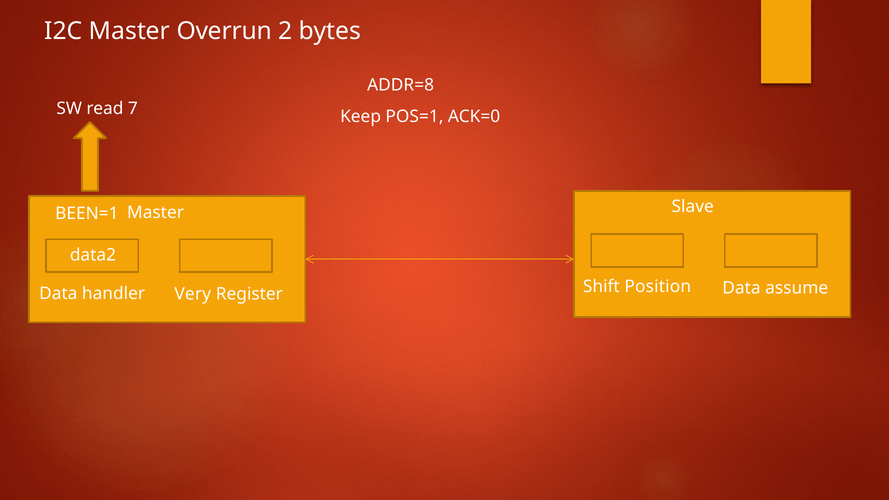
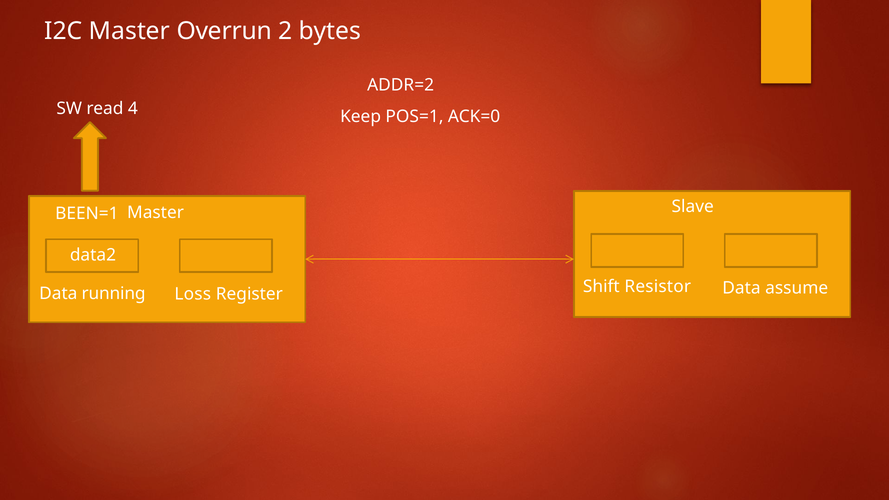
ADDR=8: ADDR=8 -> ADDR=2
7: 7 -> 4
Position: Position -> Resistor
handler: handler -> running
Very: Very -> Loss
